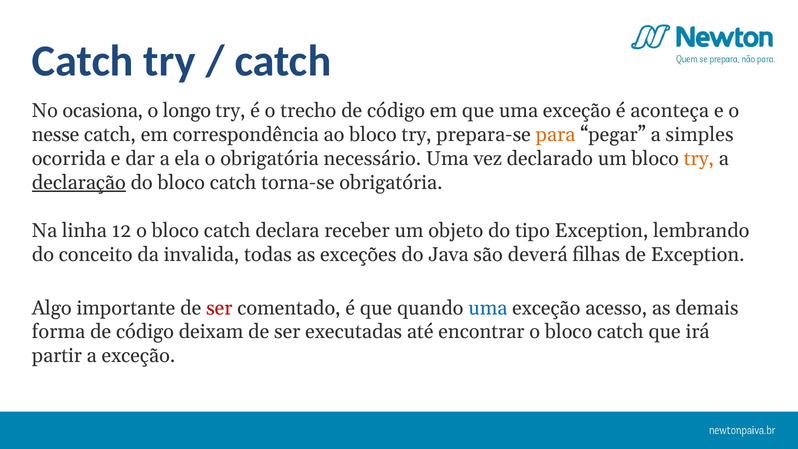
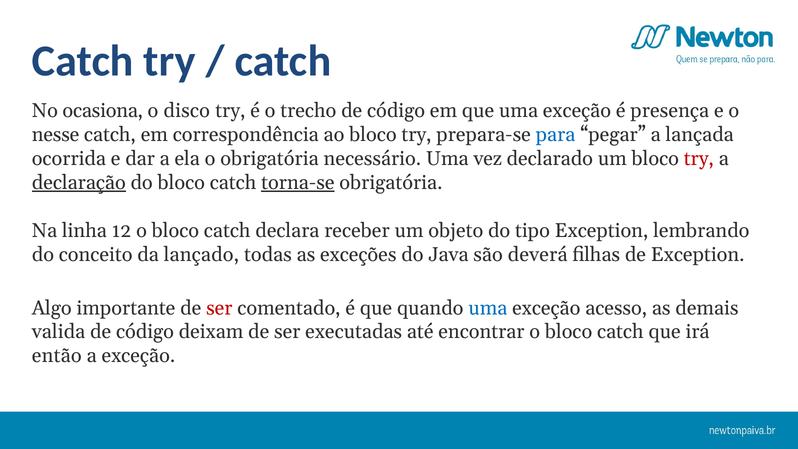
longo: longo -> disco
aconteça: aconteça -> presença
para colour: orange -> blue
simples: simples -> lançada
try at (699, 159) colour: orange -> red
torna-se underline: none -> present
invalida: invalida -> lançado
forma: forma -> valida
partir: partir -> então
